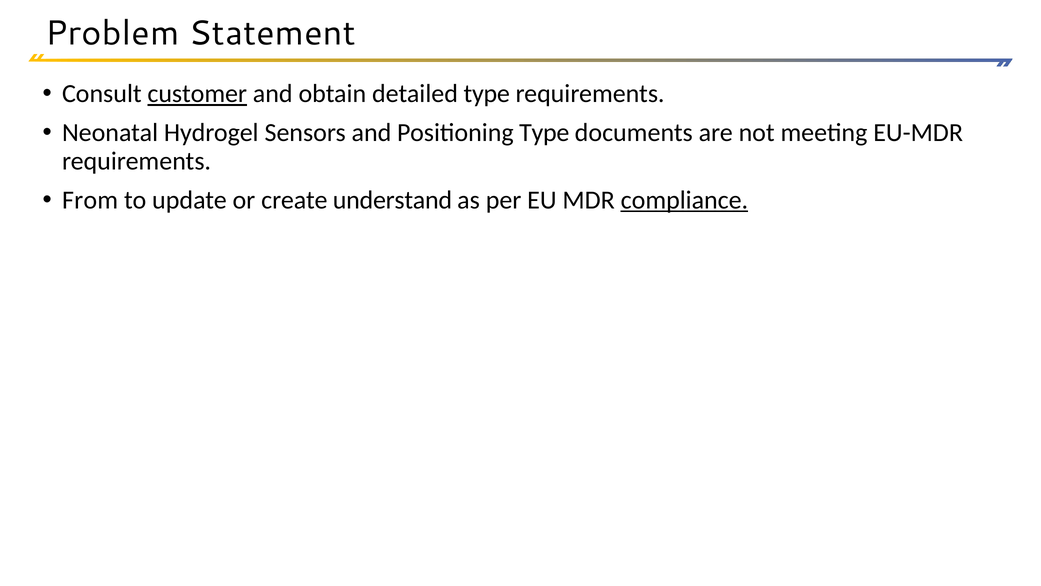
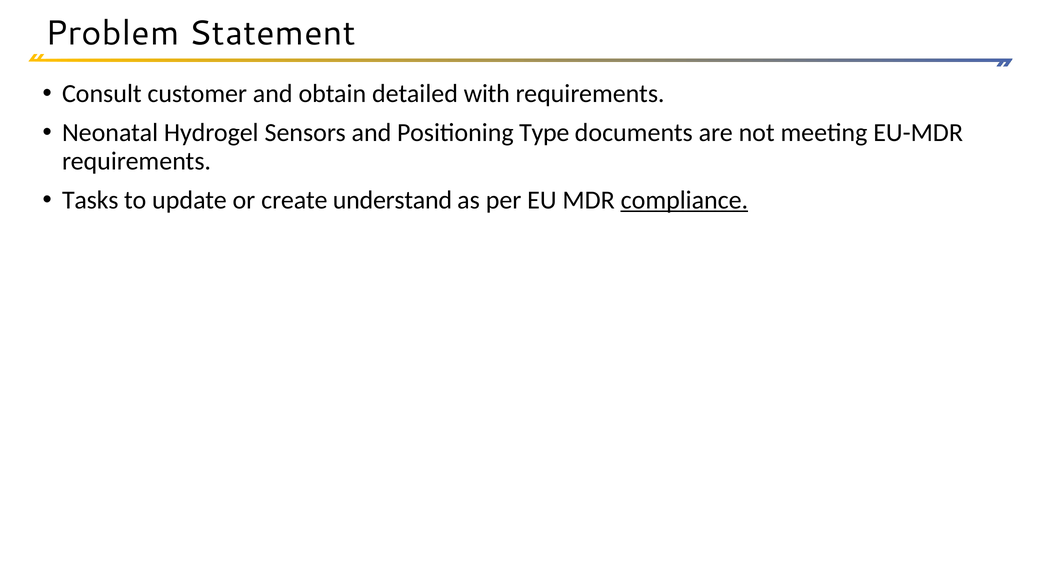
customer underline: present -> none
detailed type: type -> with
From: From -> Tasks
